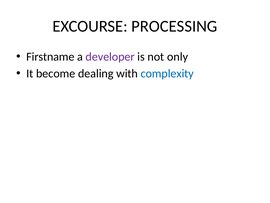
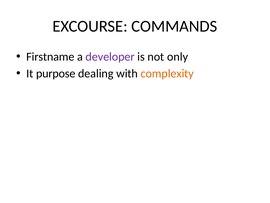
PROCESSING: PROCESSING -> COMMANDS
become: become -> purpose
complexity colour: blue -> orange
